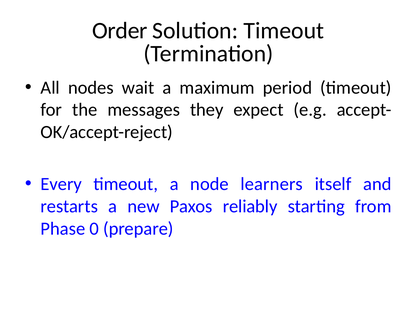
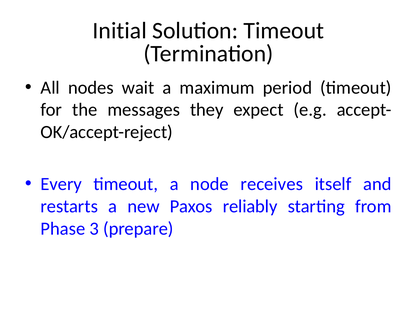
Order: Order -> Initial
learners: learners -> receives
0: 0 -> 3
